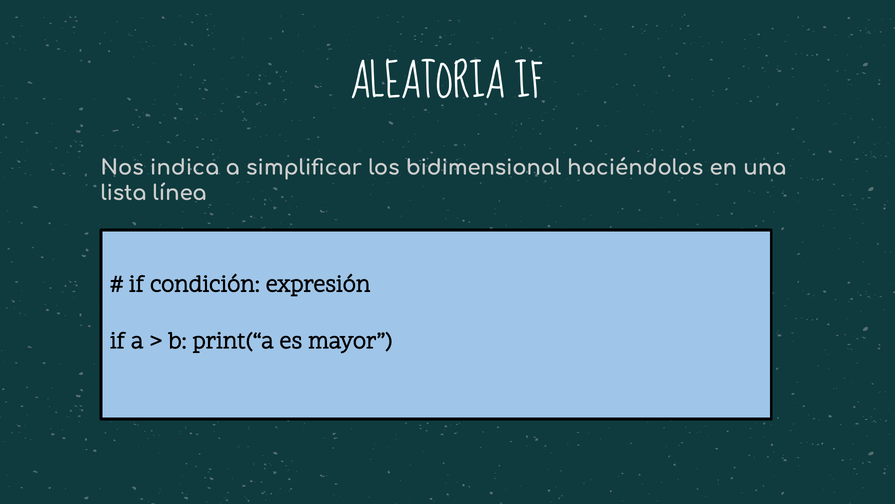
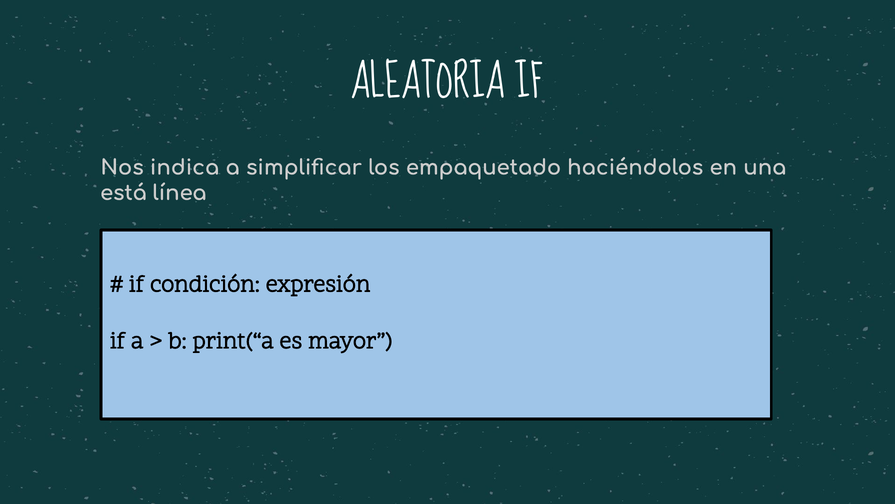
bidimensional: bidimensional -> empaquetado
lista: lista -> está
